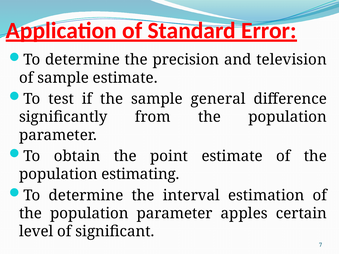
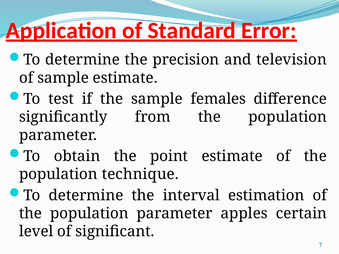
general: general -> females
estimating: estimating -> technique
